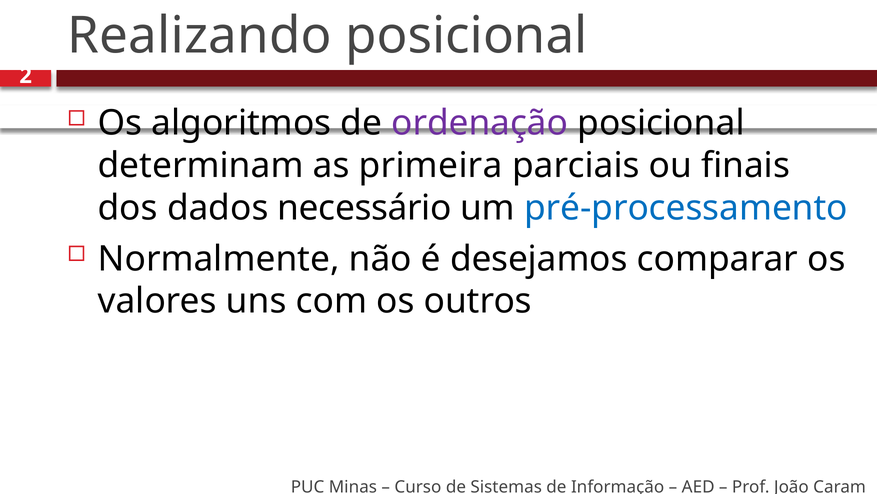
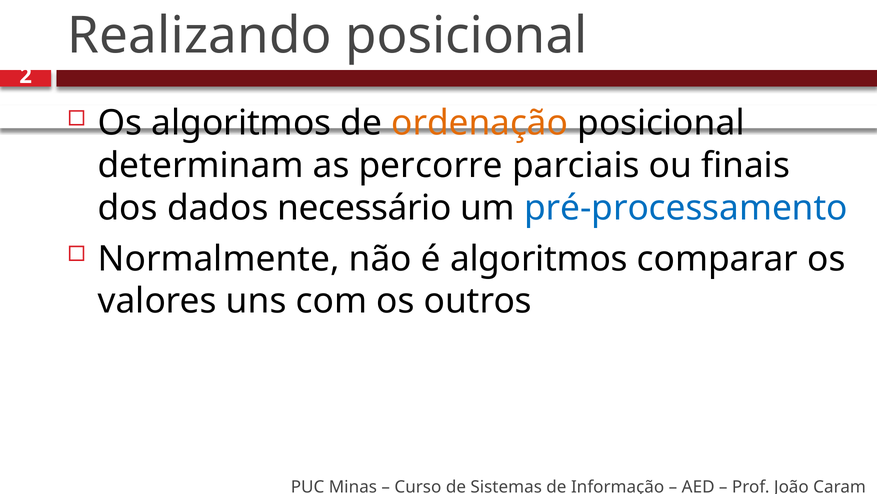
ordenação colour: purple -> orange
primeira: primeira -> percorre
é desejamos: desejamos -> algoritmos
